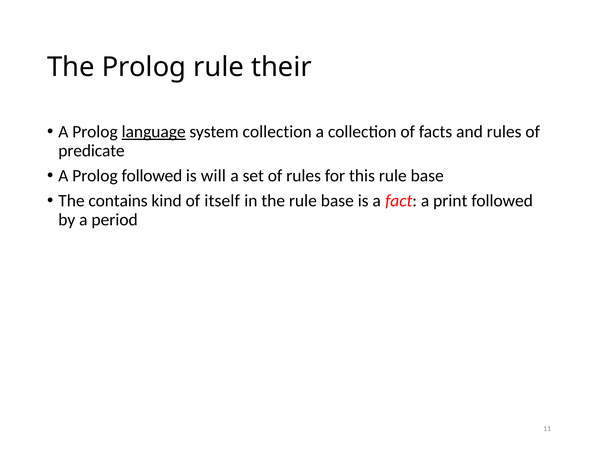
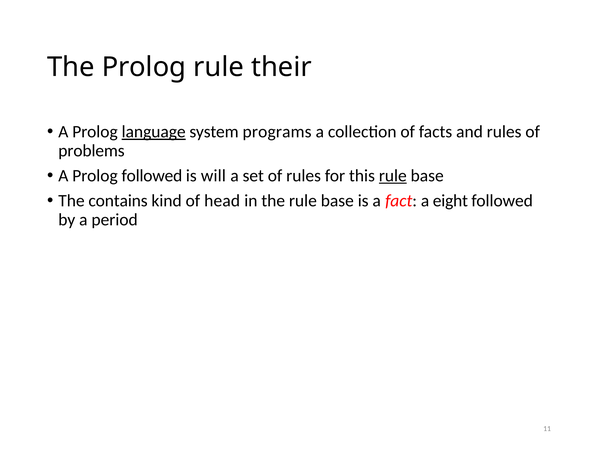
system collection: collection -> programs
predicate: predicate -> problems
rule at (393, 176) underline: none -> present
itself: itself -> head
print: print -> eight
